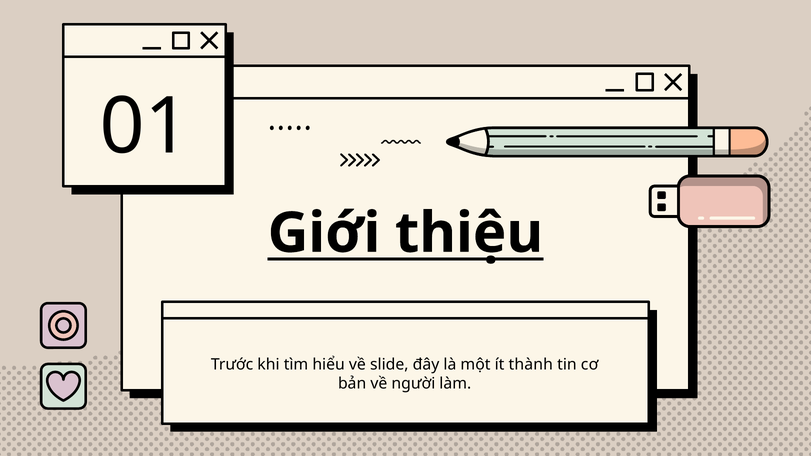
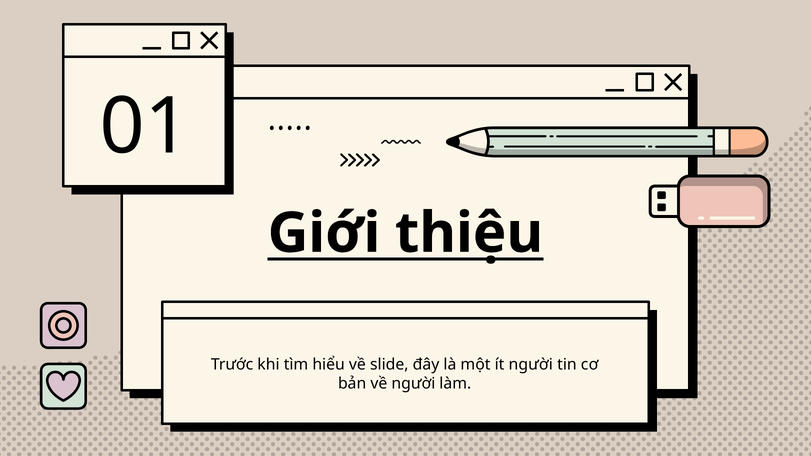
ít thành: thành -> người
